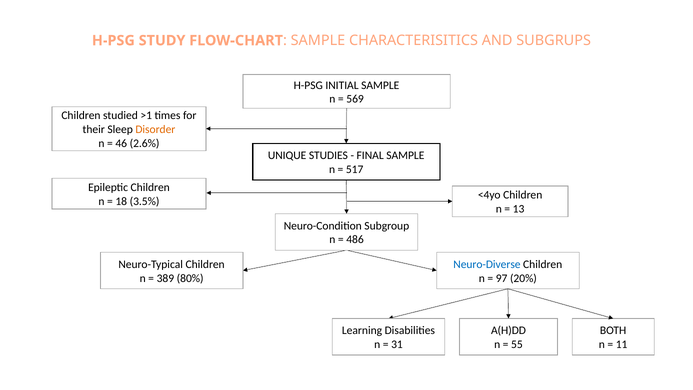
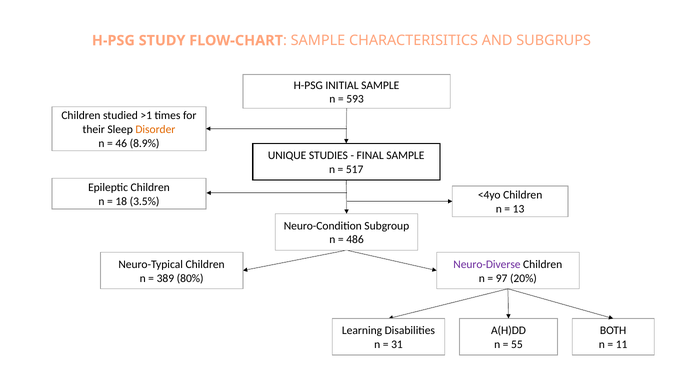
569: 569 -> 593
2.6%: 2.6% -> 8.9%
Neuro-Diverse colour: blue -> purple
